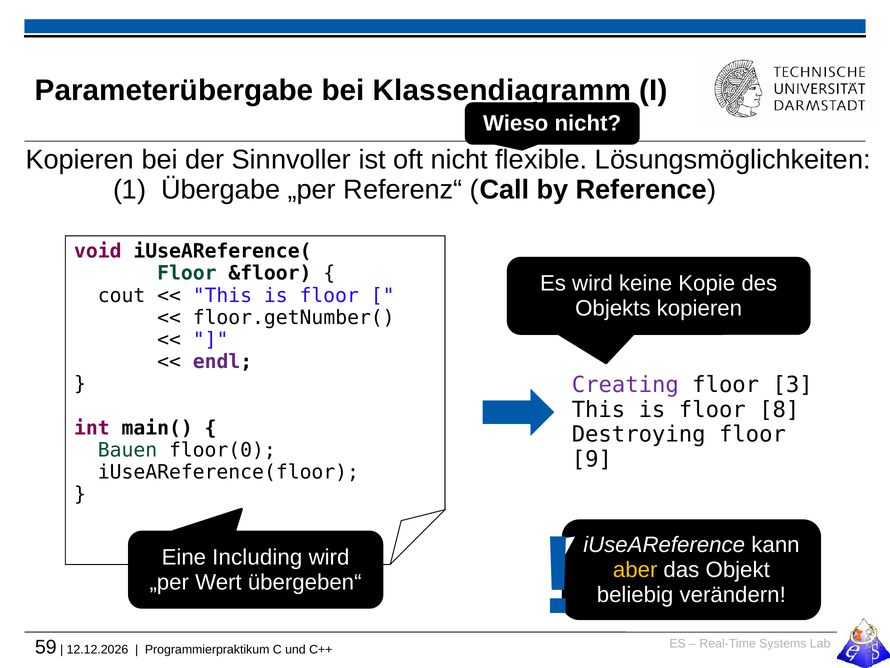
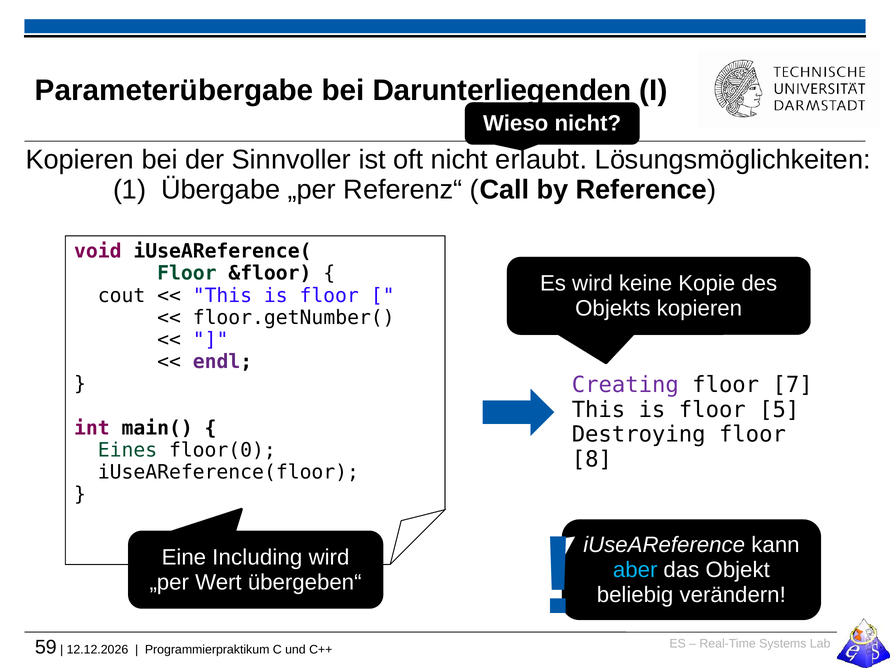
Klassendiagramm: Klassendiagramm -> Darunterliegenden
flexible: flexible -> erlaubt
3: 3 -> 7
8: 8 -> 5
Bauen: Bauen -> Eines
9: 9 -> 8
aber colour: yellow -> light blue
